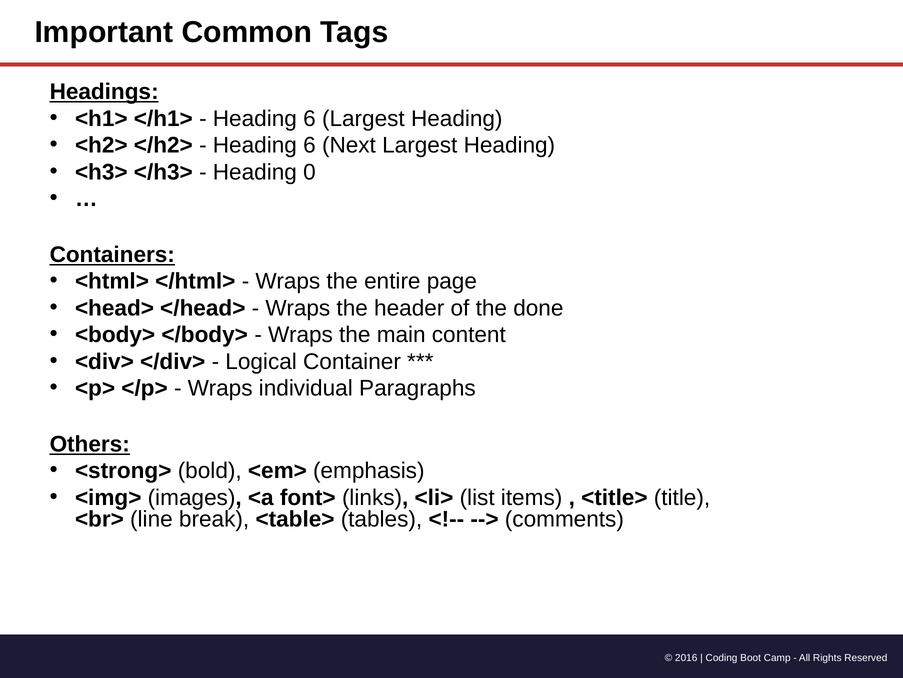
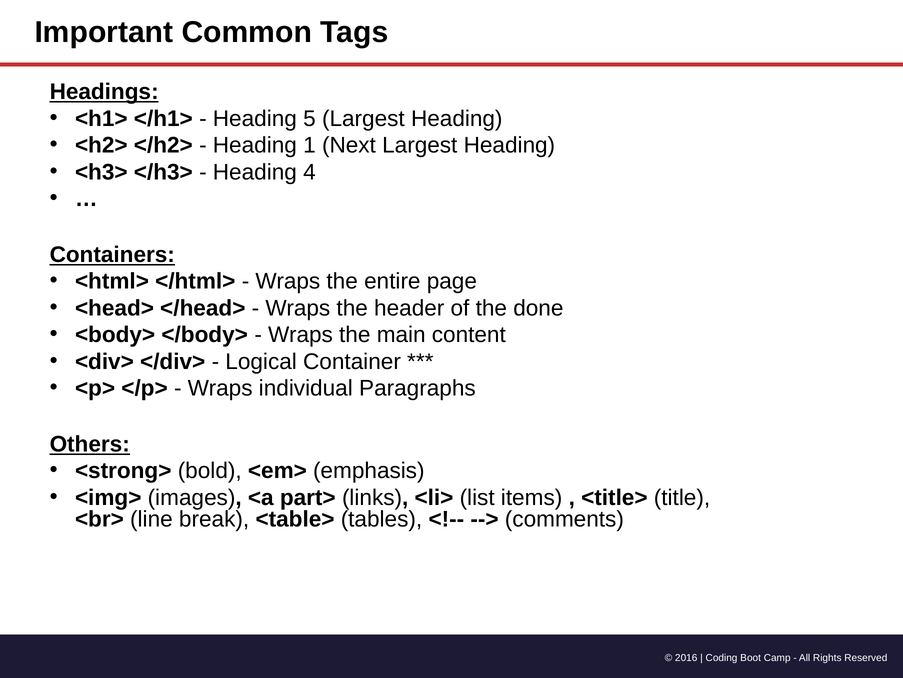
6 at (310, 118): 6 -> 5
6 at (310, 145): 6 -> 1
0: 0 -> 4
font>: font> -> part>
